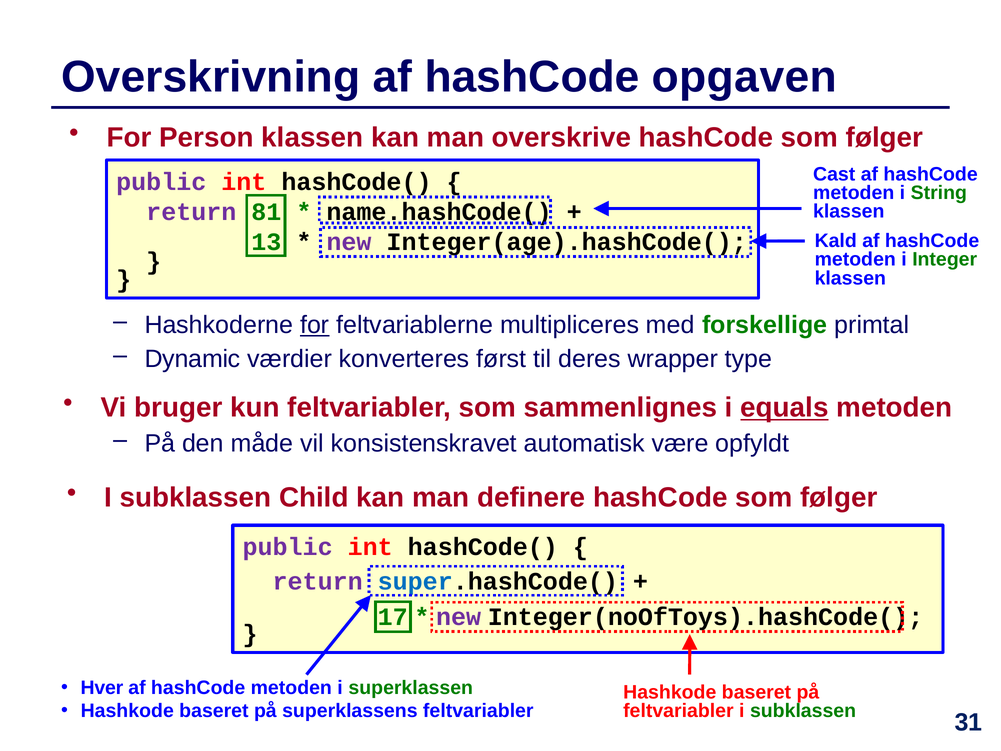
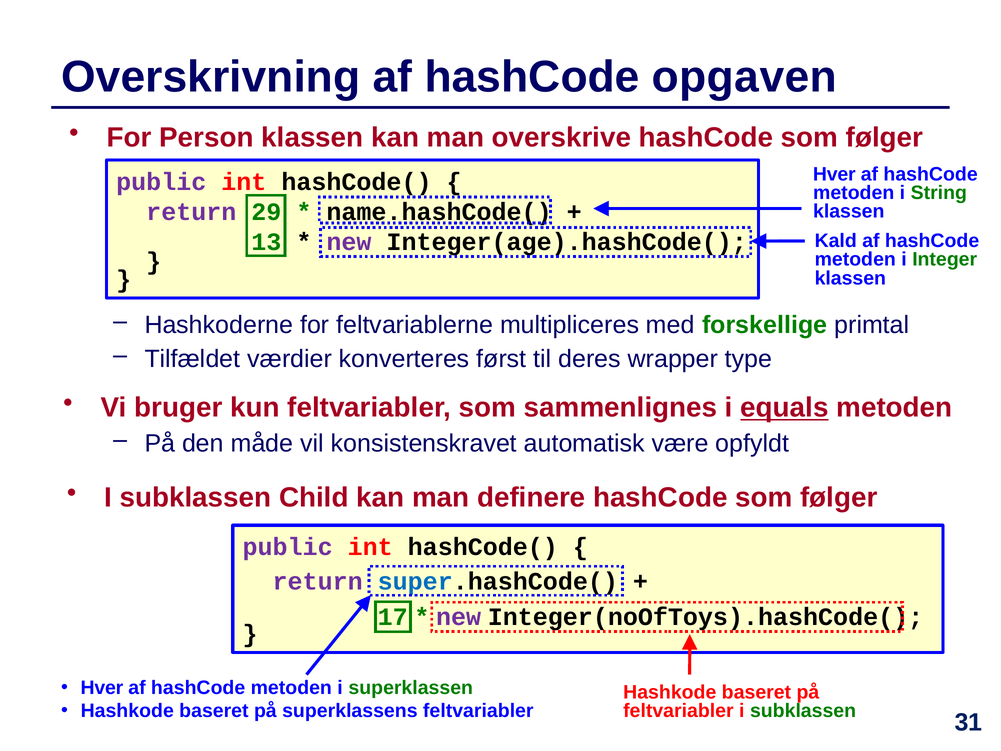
Cast at (834, 174): Cast -> Hver
81: 81 -> 29
for at (315, 325) underline: present -> none
Dynamic: Dynamic -> Tilfældet
